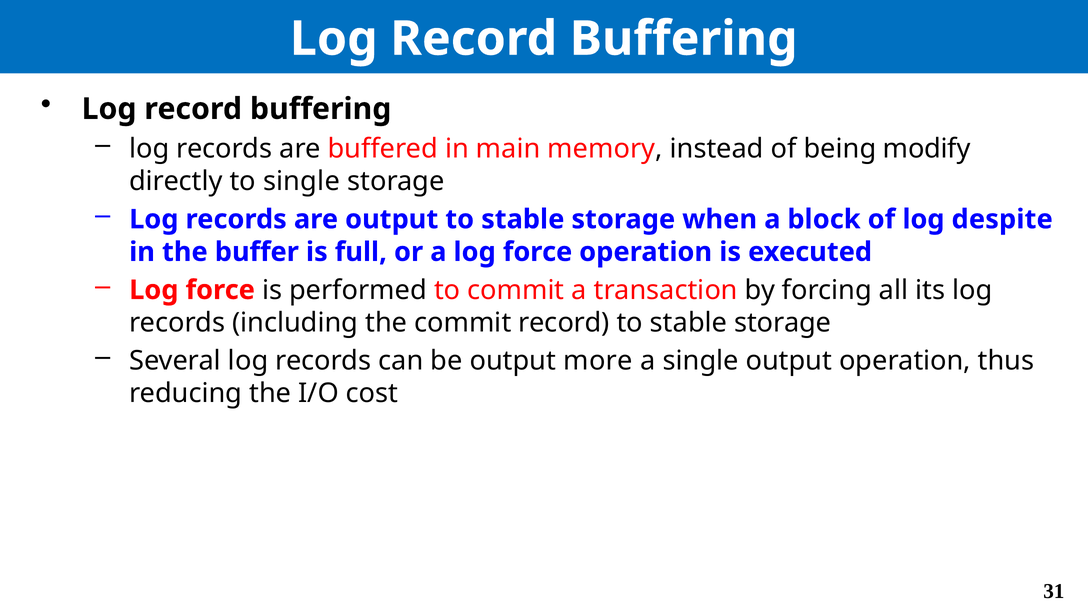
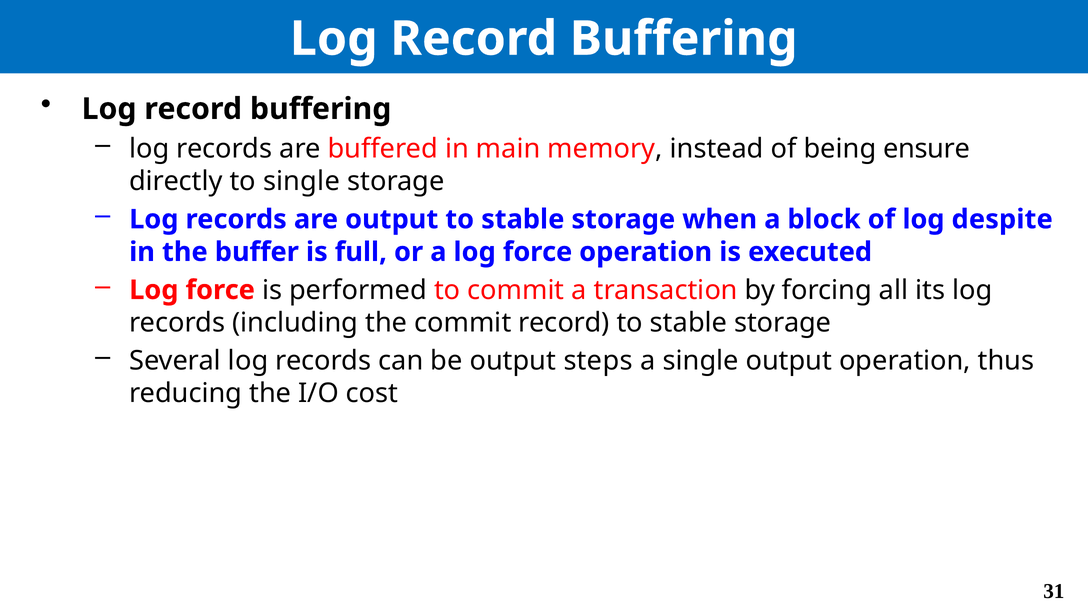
modify: modify -> ensure
more: more -> steps
